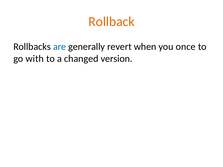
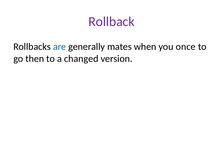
Rollback colour: orange -> purple
revert: revert -> mates
with: with -> then
